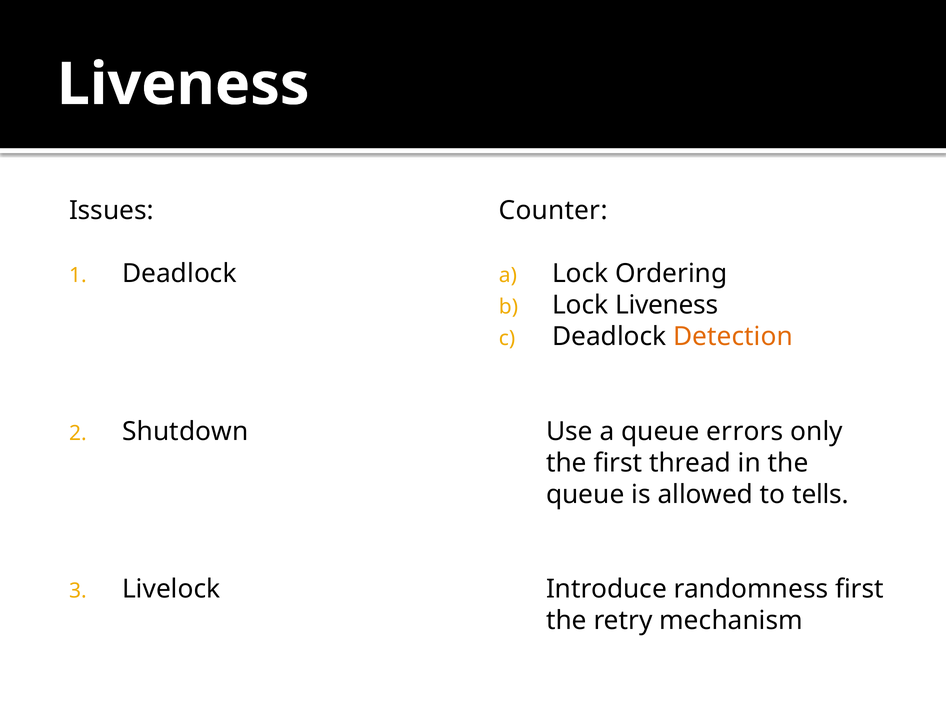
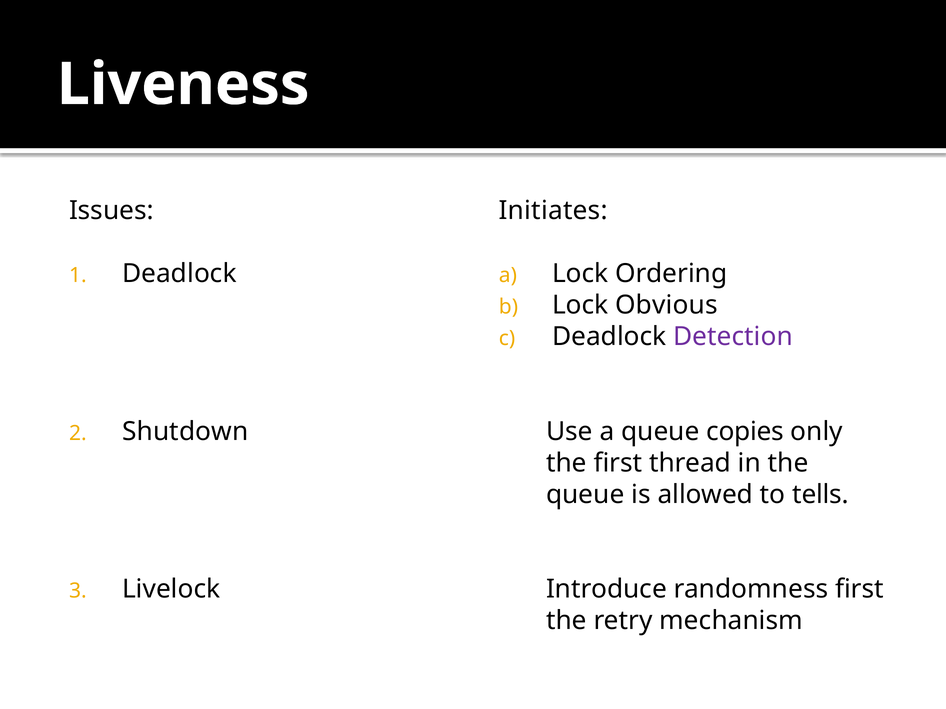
Counter: Counter -> Initiates
Lock Liveness: Liveness -> Obvious
Detection colour: orange -> purple
errors: errors -> copies
